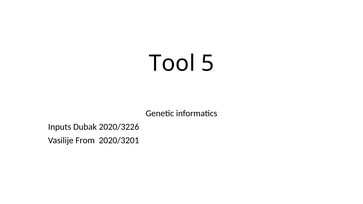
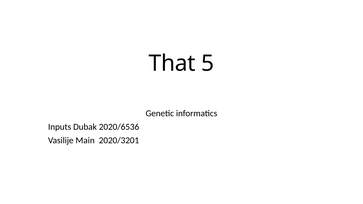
Tool: Tool -> That
2020/3226: 2020/3226 -> 2020/6536
From: From -> Main
